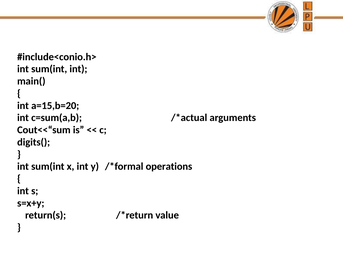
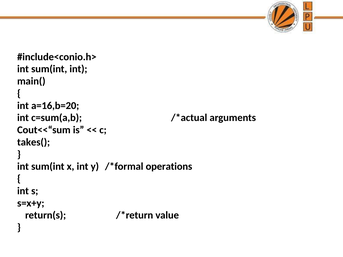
a=15,b=20: a=15,b=20 -> a=16,b=20
digits(: digits( -> takes(
